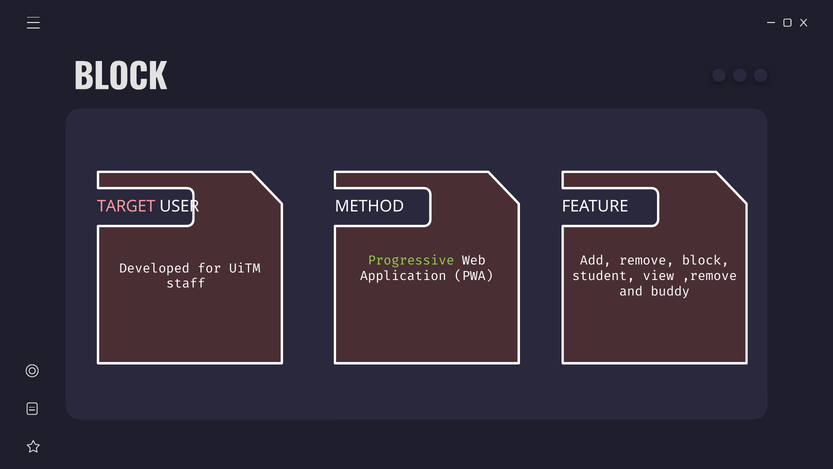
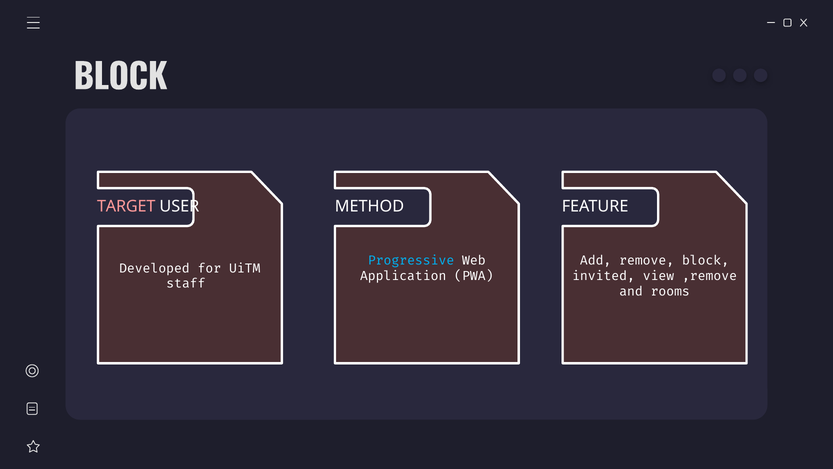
Progressive colour: light green -> light blue
student: student -> invited
buddy: buddy -> rooms
